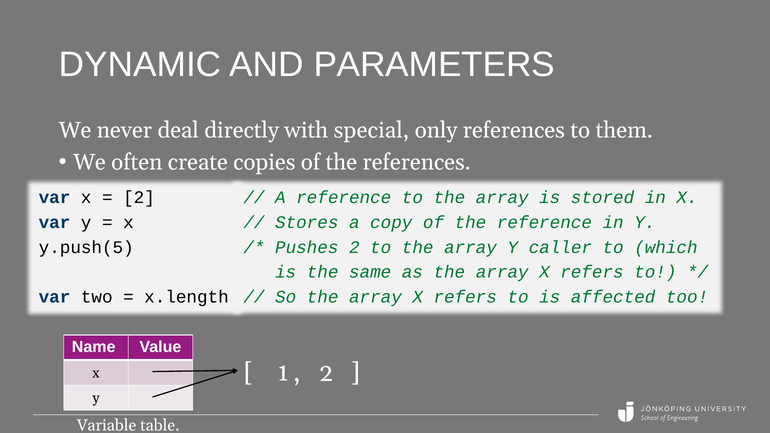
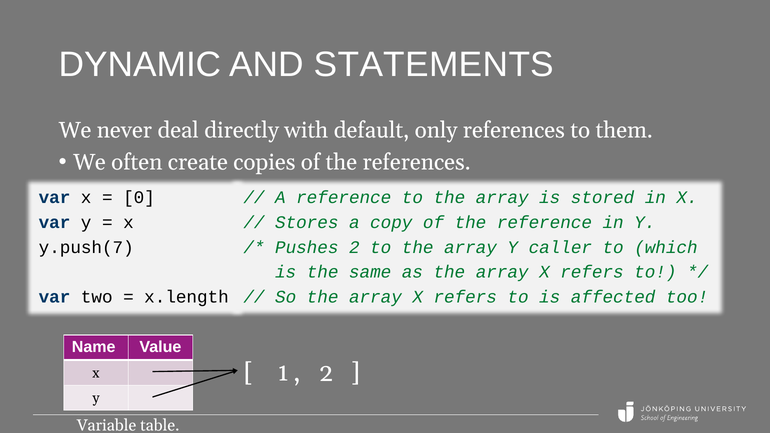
PARAMETERS: PARAMETERS -> STATEMENTS
special: special -> default
2 at (139, 197): 2 -> 0
y.push(5: y.push(5 -> y.push(7
